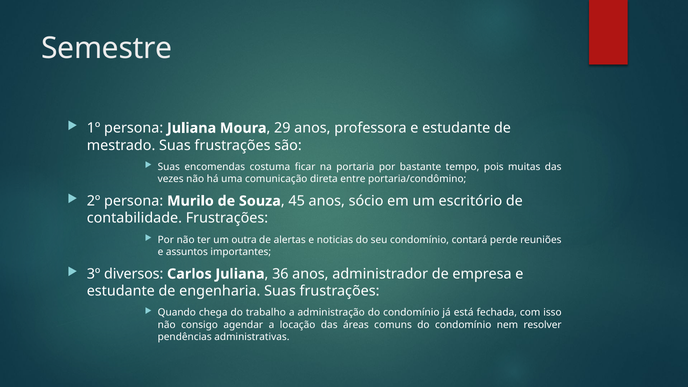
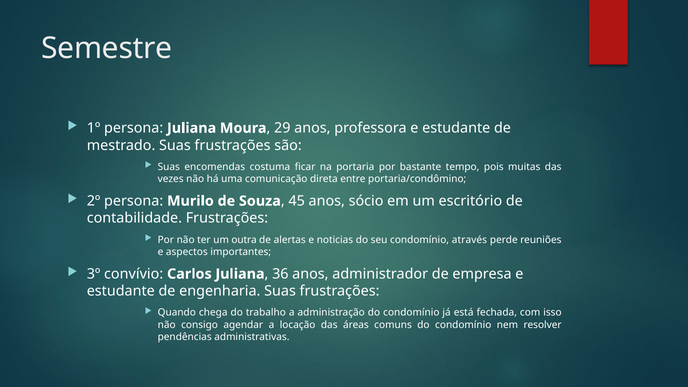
contará: contará -> através
assuntos: assuntos -> aspectos
diversos: diversos -> convívio
